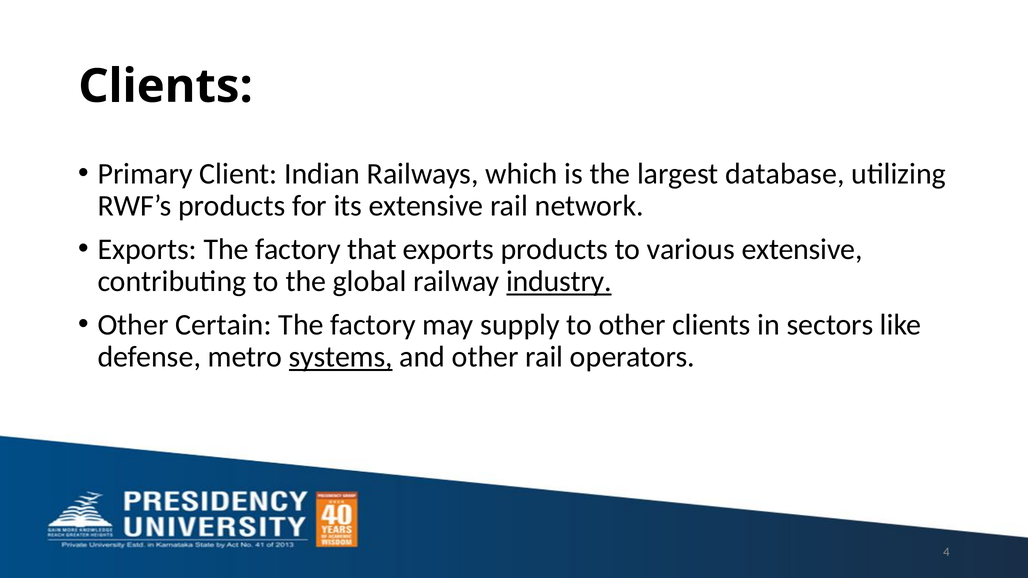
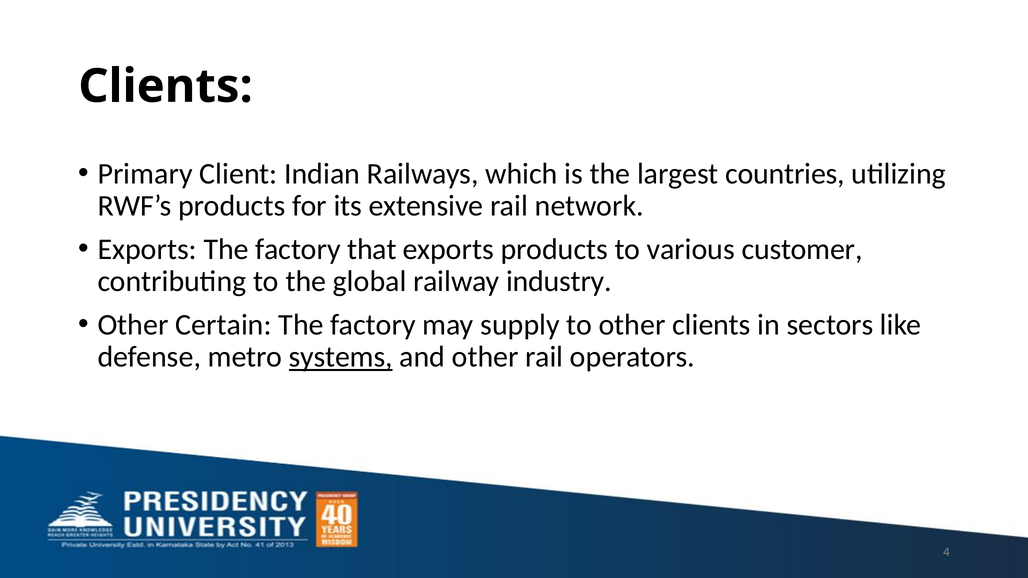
database: database -> countries
various extensive: extensive -> customer
industry underline: present -> none
